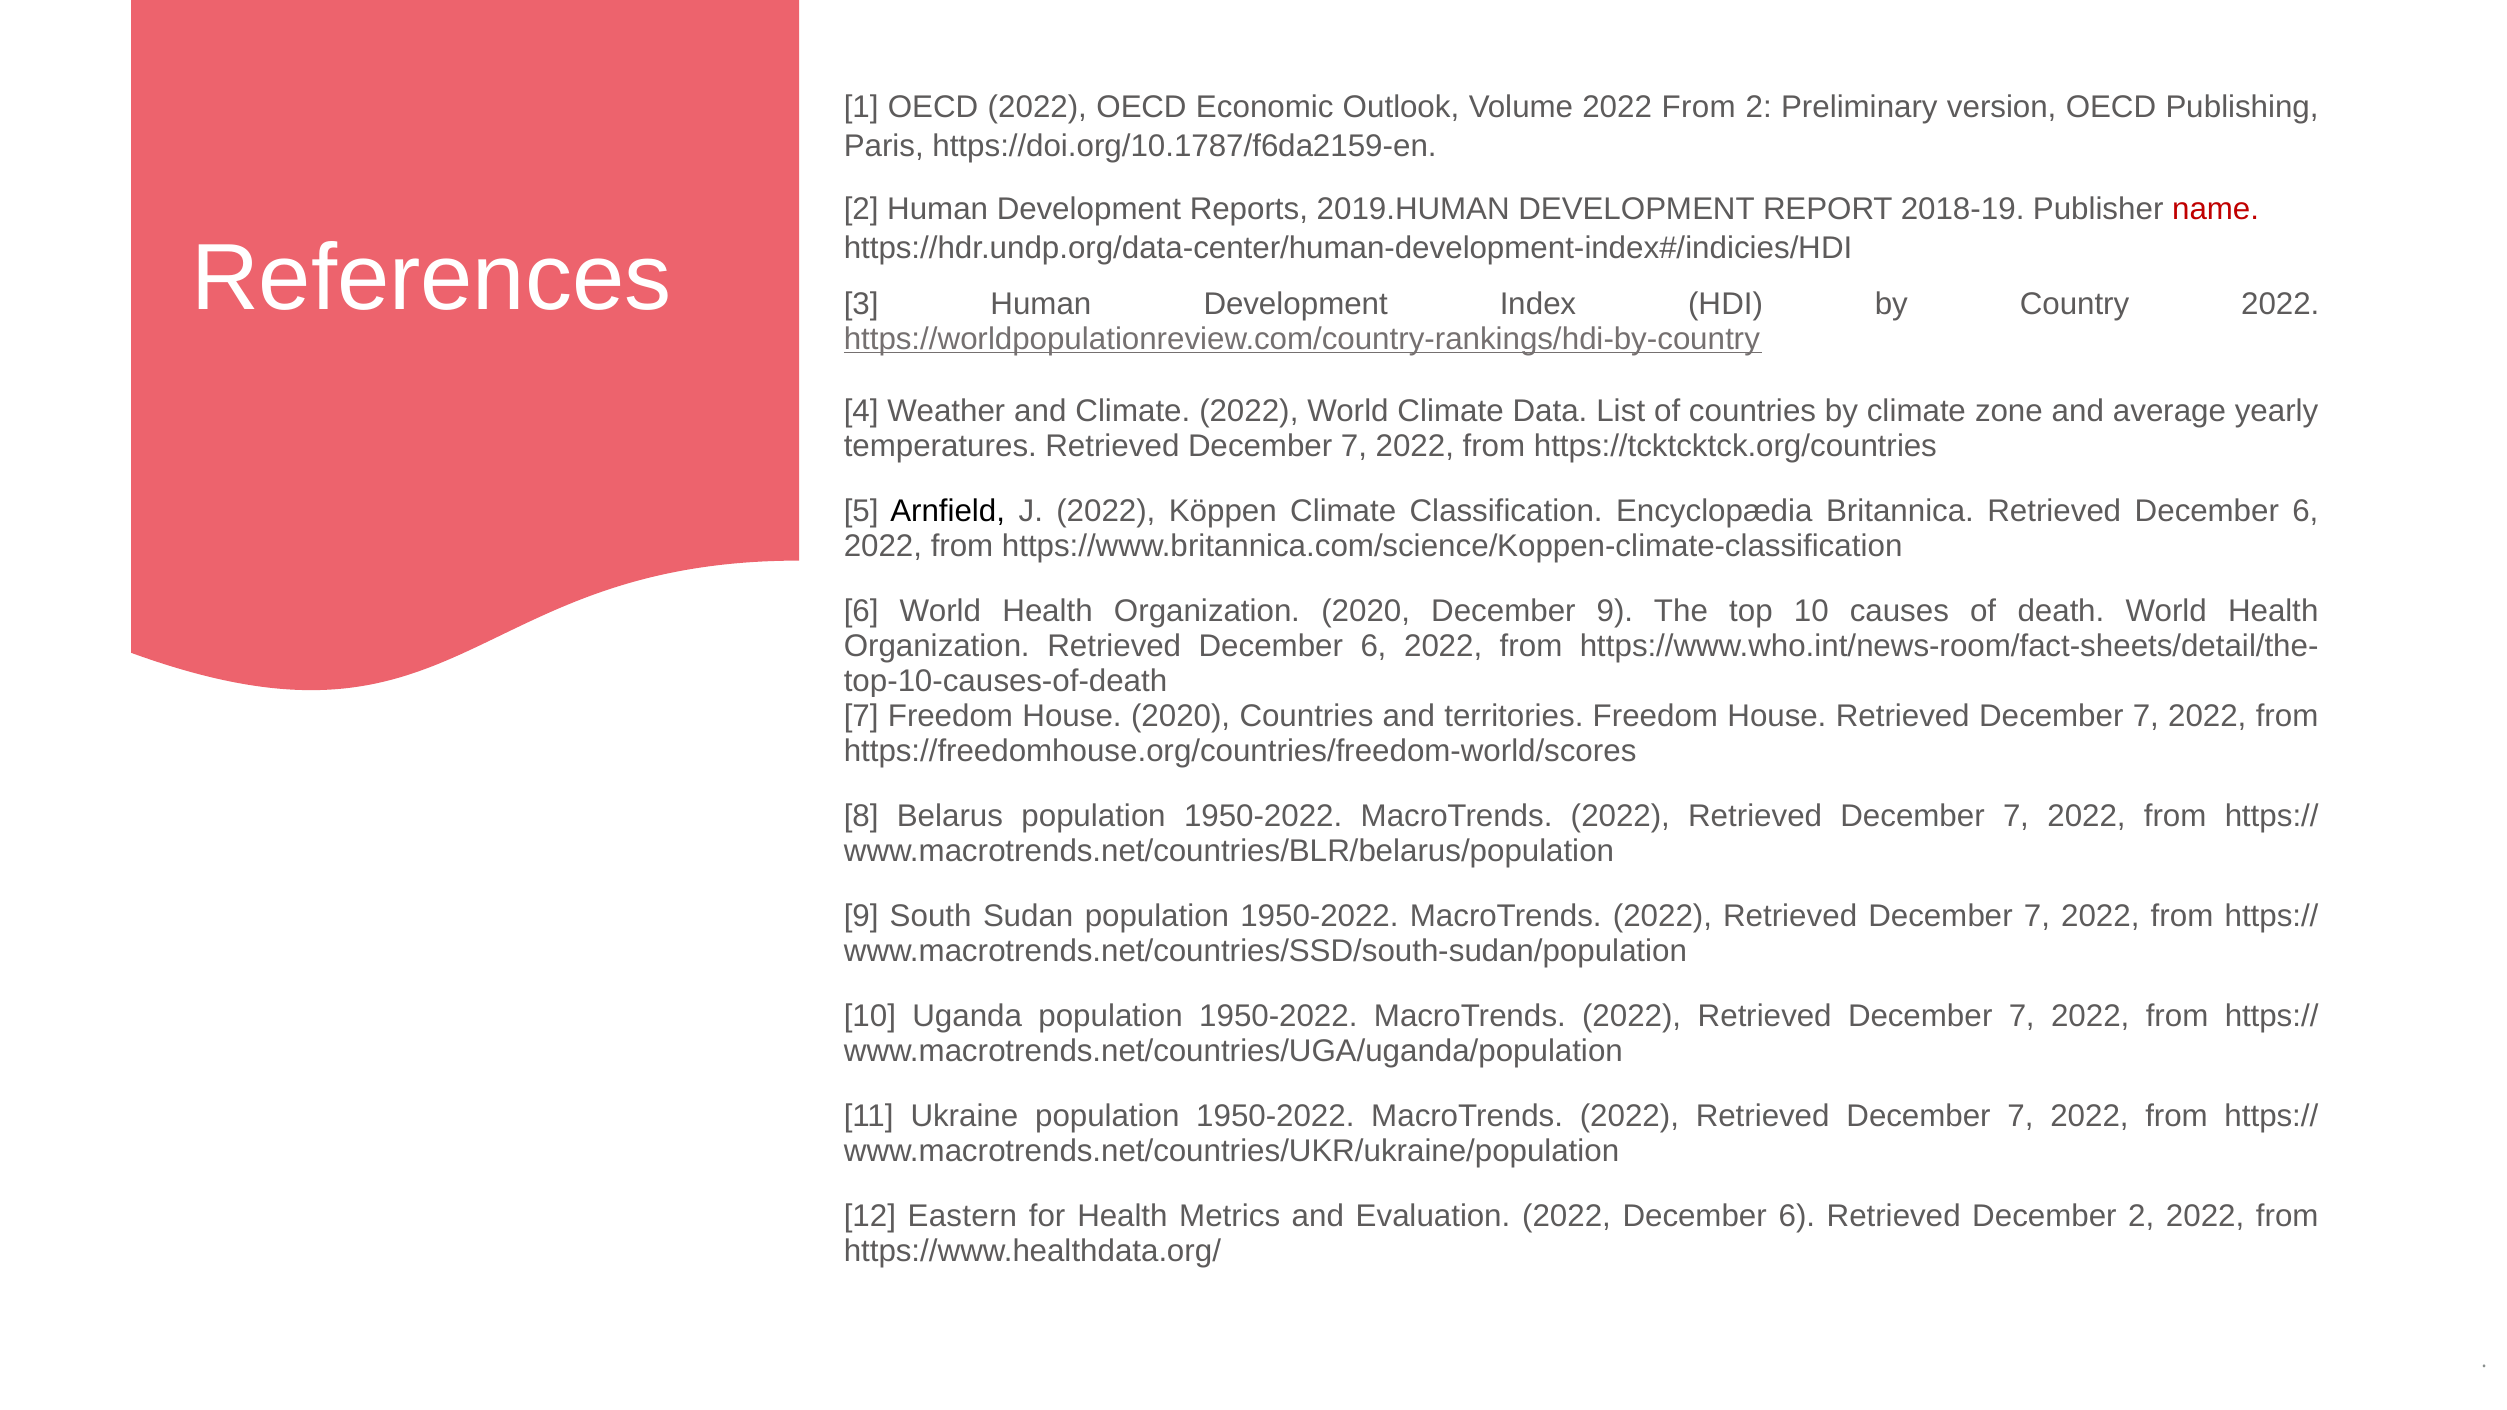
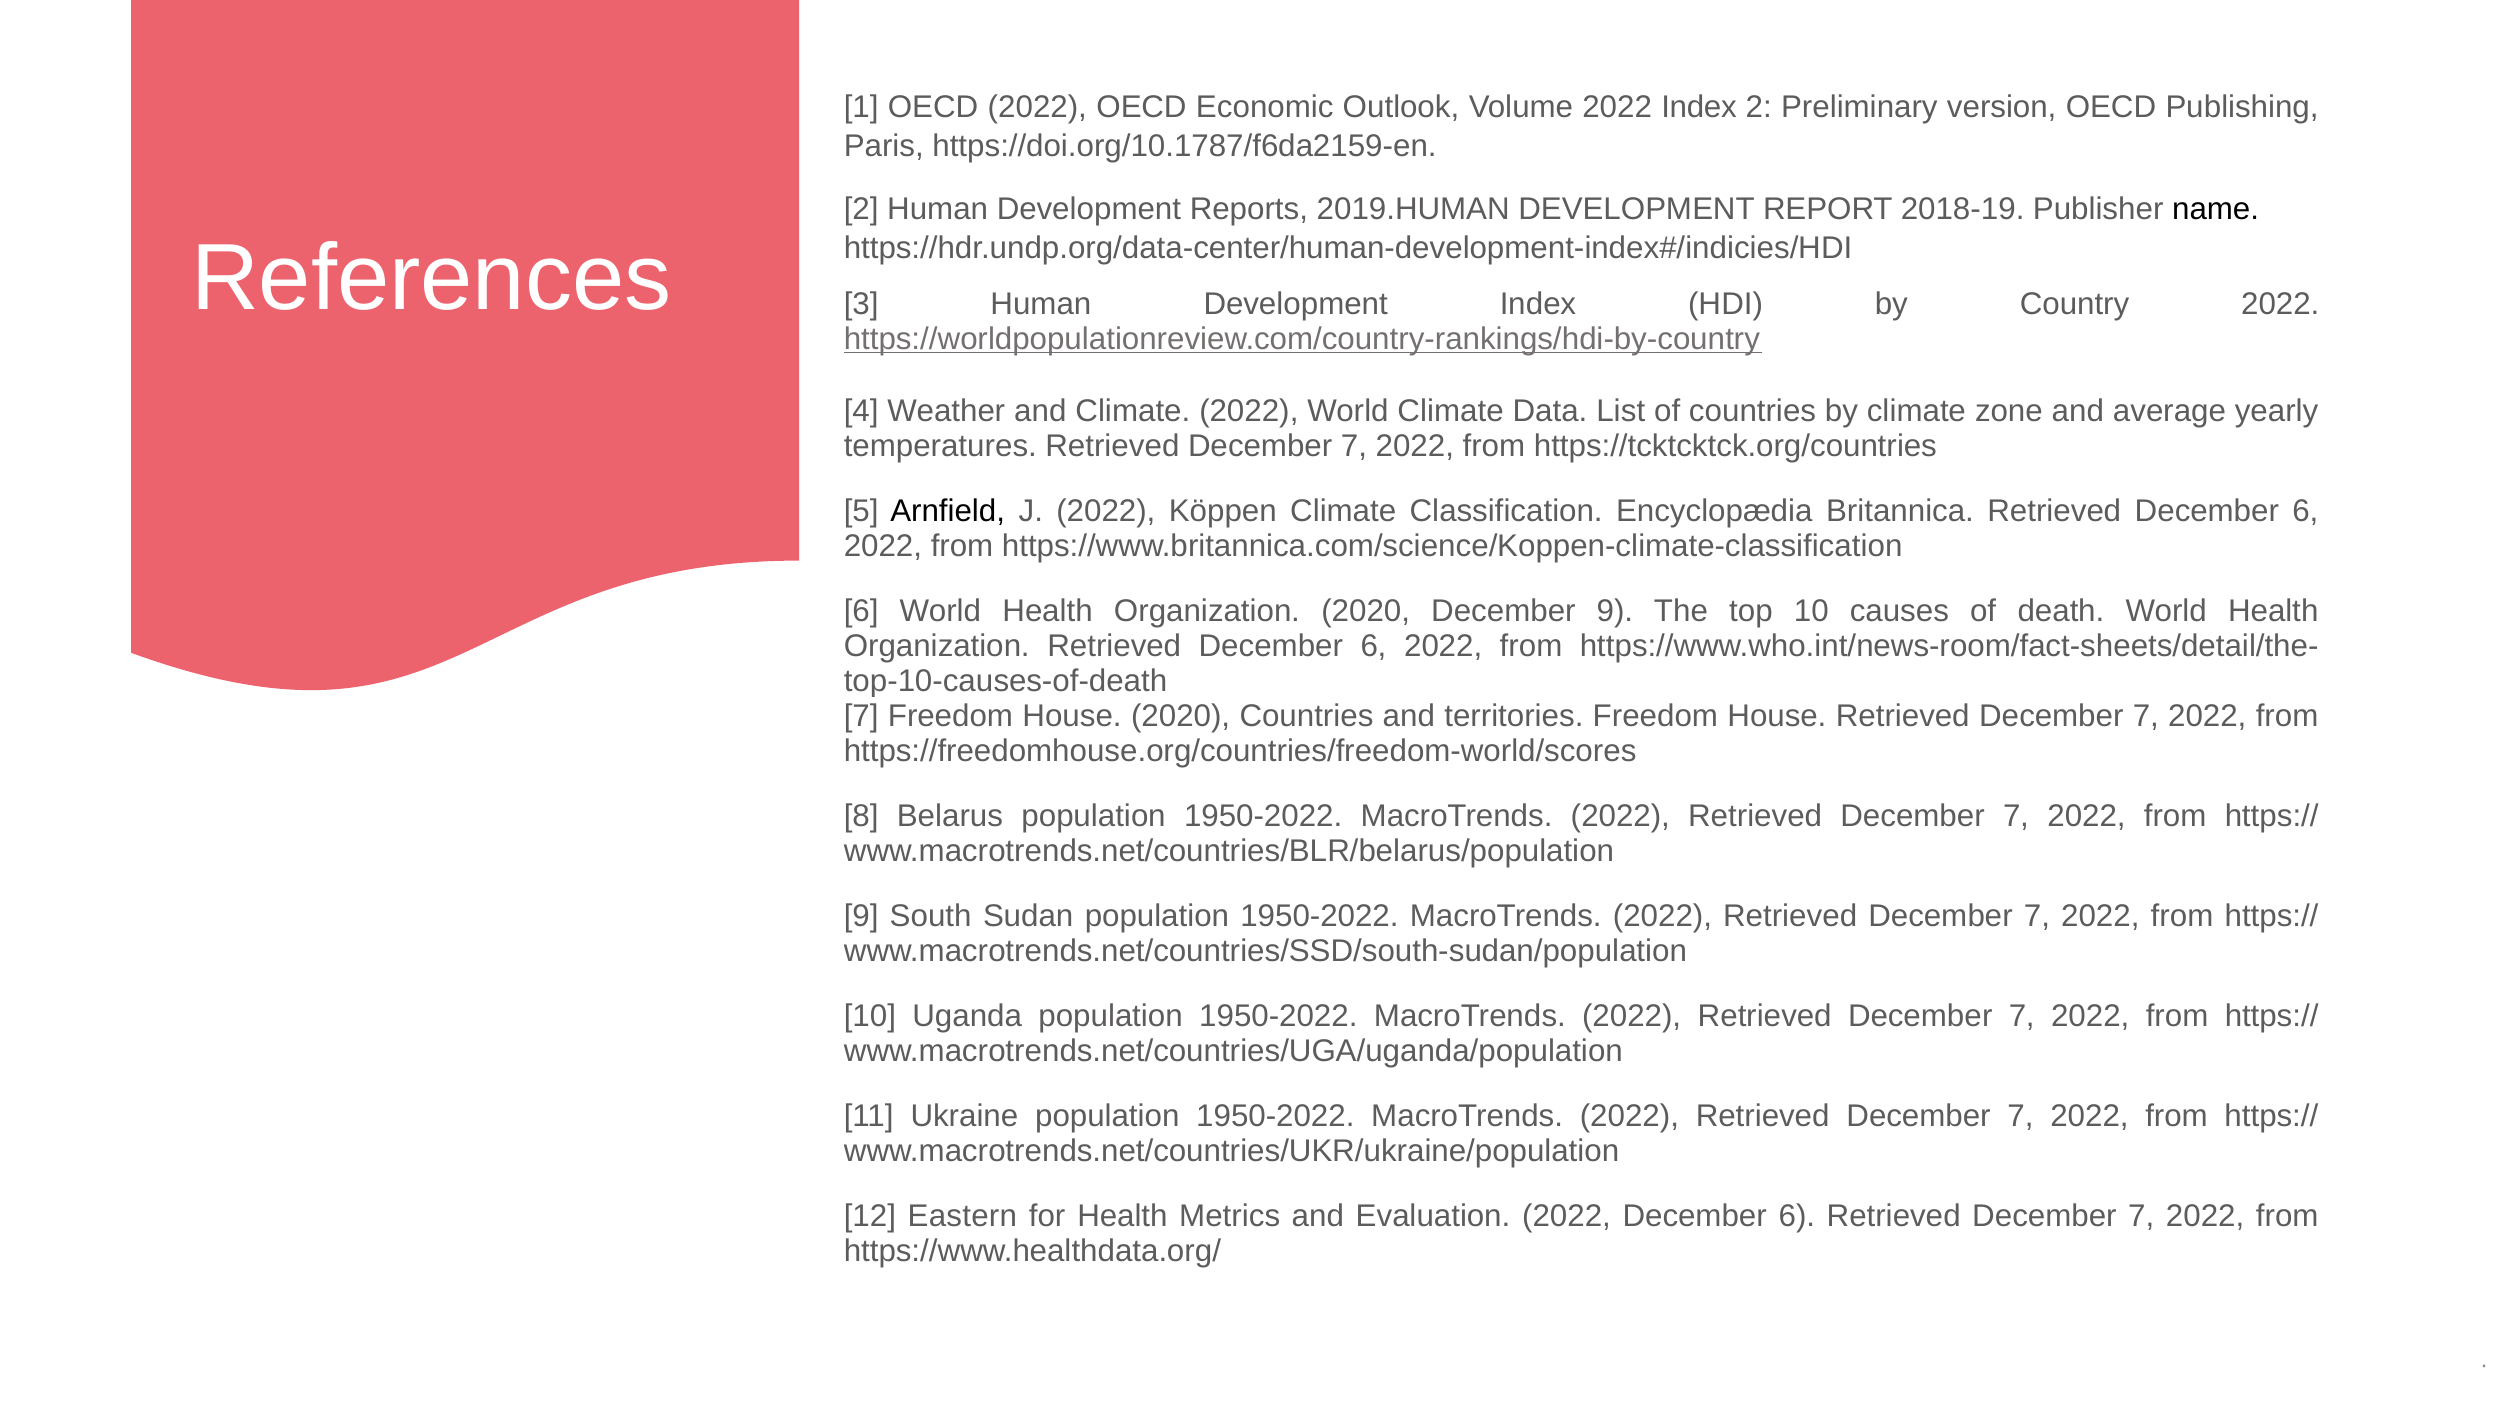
Volume 2022 From: From -> Index
name colour: red -> black
6 Retrieved December 2: 2 -> 7
